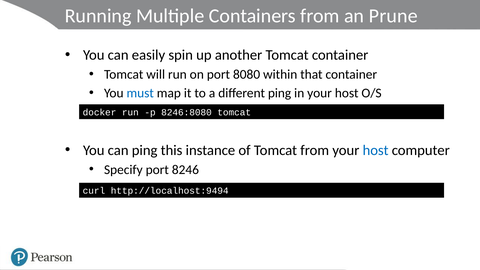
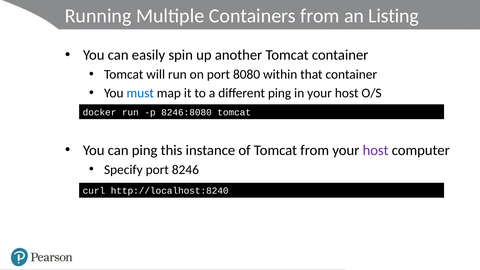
Prune: Prune -> Listing
host at (376, 150) colour: blue -> purple
http://localhost:9494: http://localhost:9494 -> http://localhost:8240
